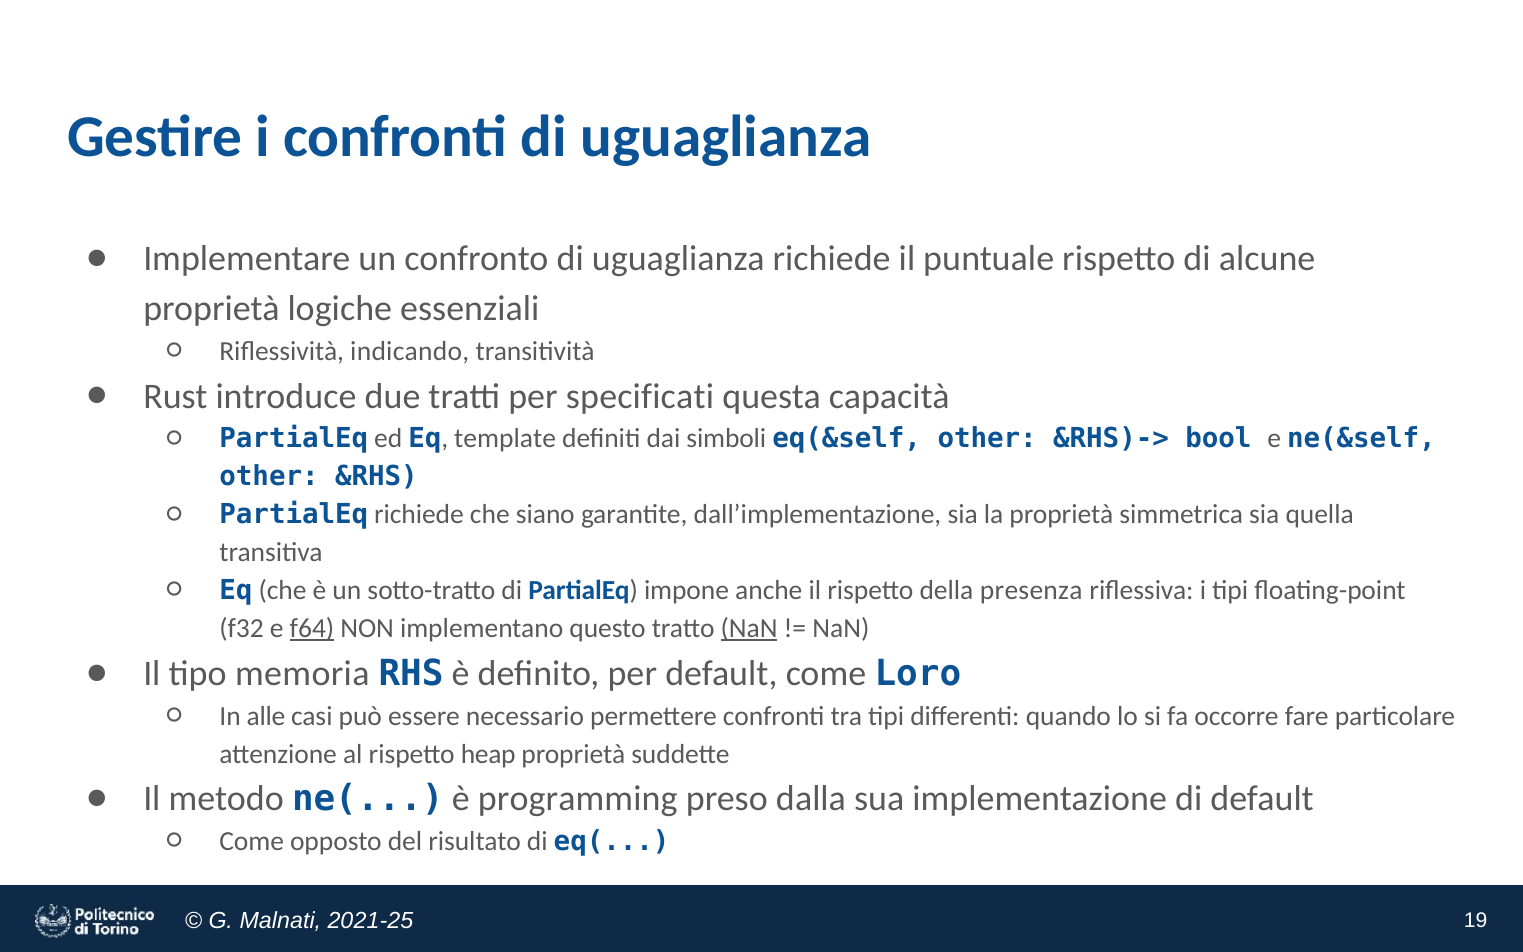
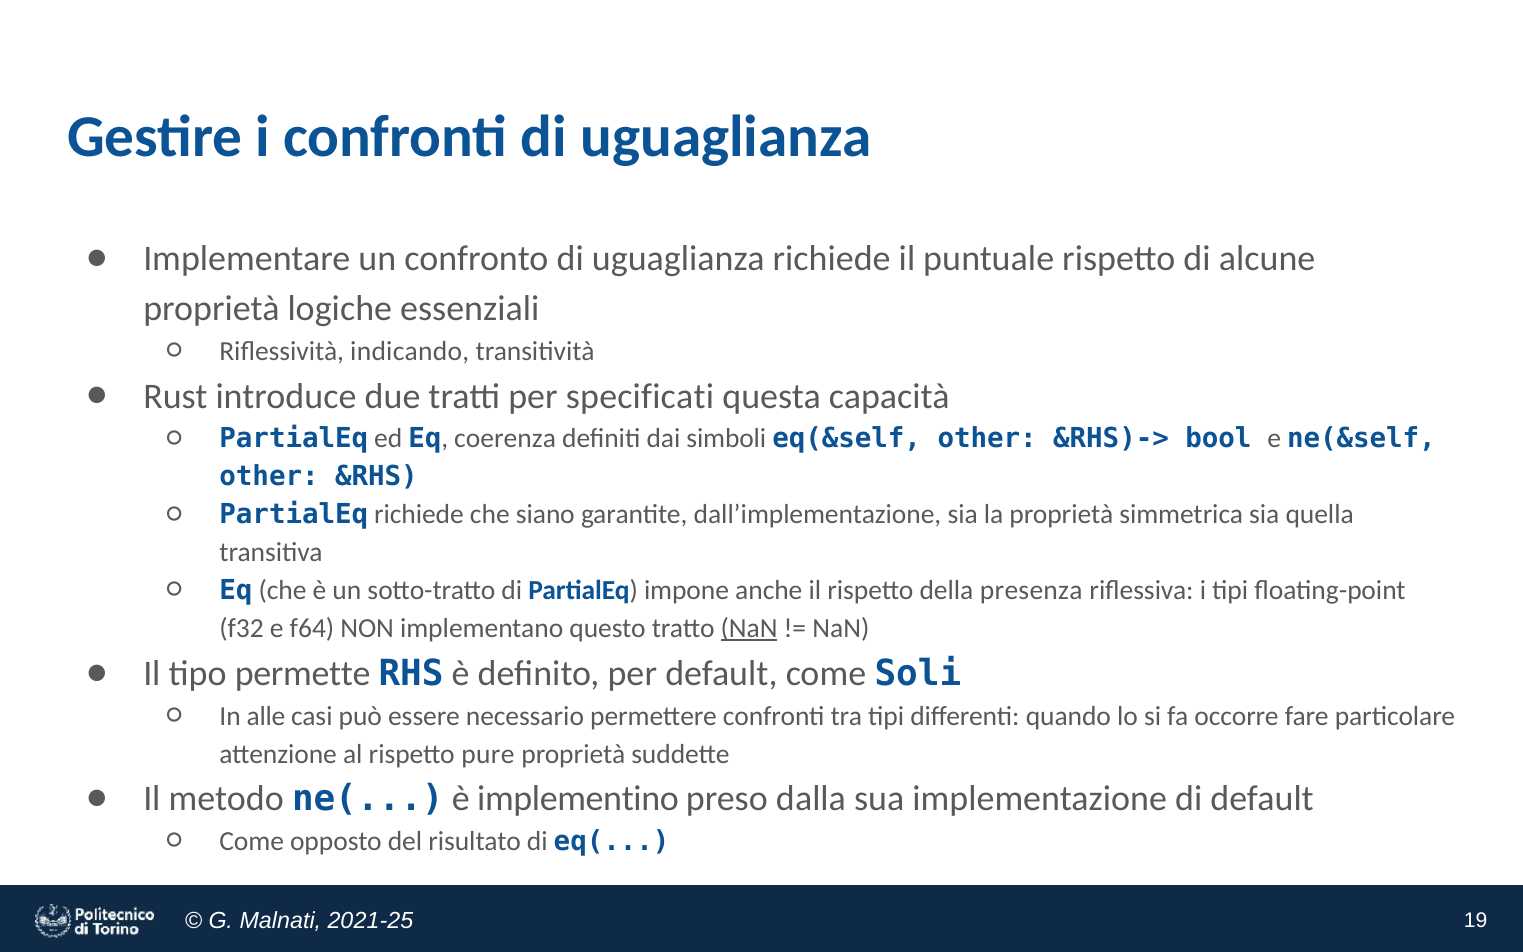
template: template -> coerenza
f64 underline: present -> none
memoria: memoria -> permette
Loro: Loro -> Soli
heap: heap -> pure
programming: programming -> implementino
